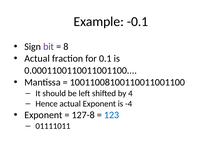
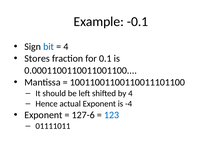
bit colour: purple -> blue
8 at (66, 47): 8 -> 4
Actual at (37, 58): Actual -> Stores
10011008100110011001100: 10011008100110011001100 -> 10011001100110011101100
127-8: 127-8 -> 127-6
